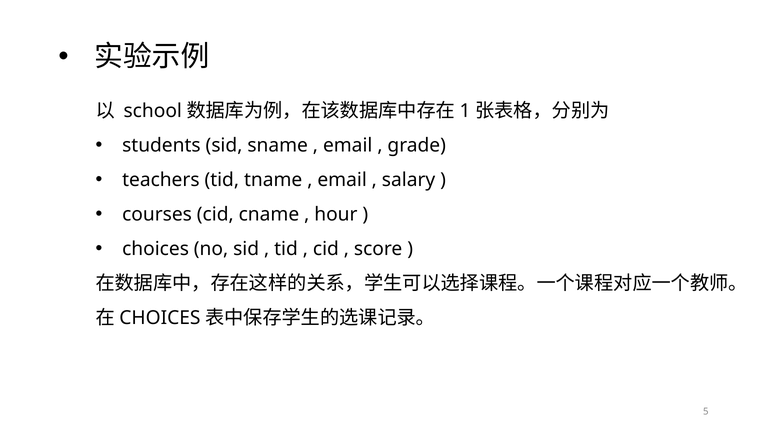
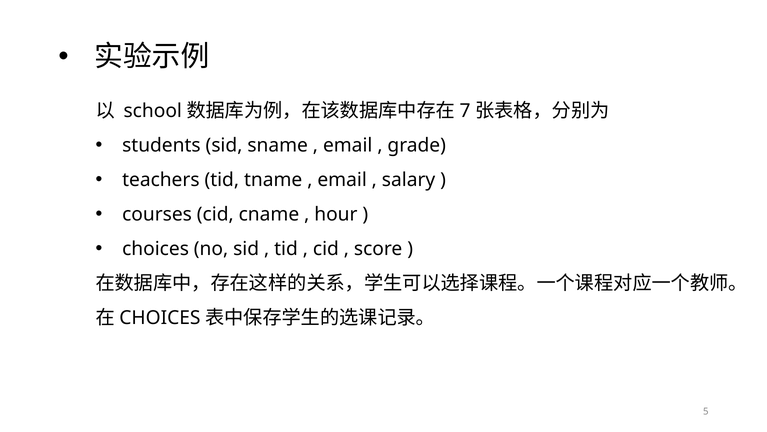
1: 1 -> 7
